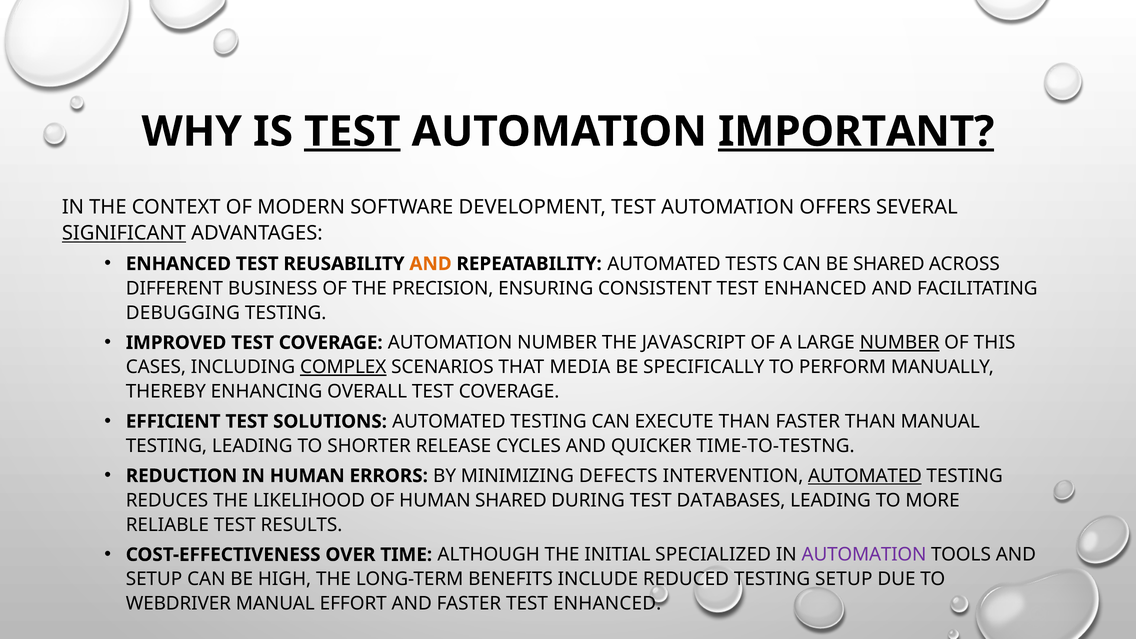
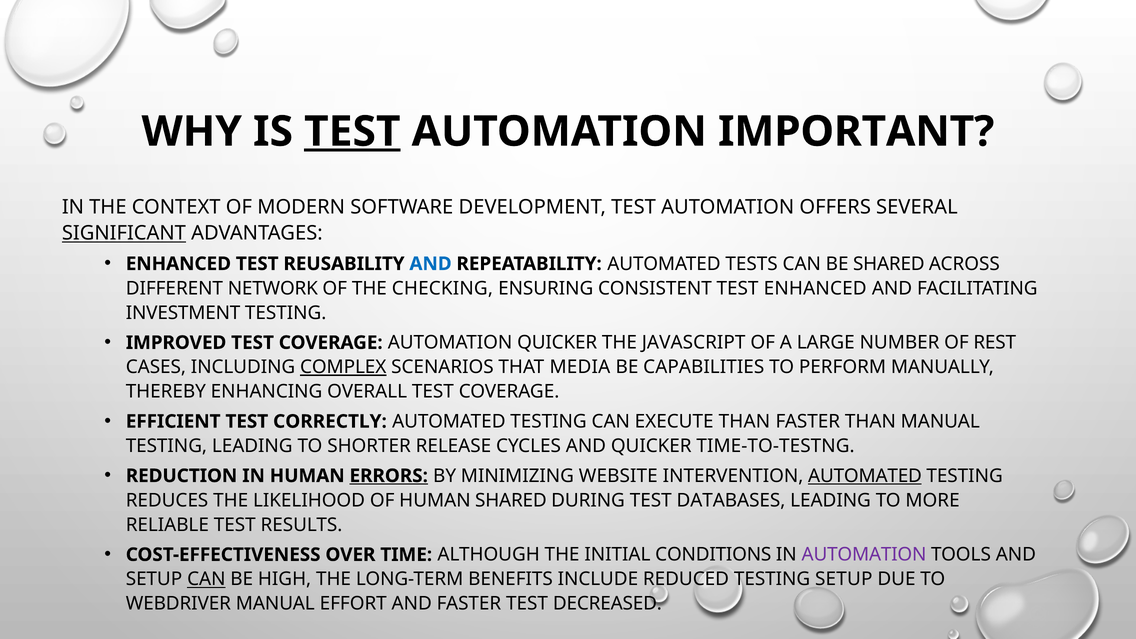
IMPORTANT underline: present -> none
AND at (431, 264) colour: orange -> blue
BUSINESS: BUSINESS -> NETWORK
PRECISION: PRECISION -> CHECKING
DEBUGGING: DEBUGGING -> INVESTMENT
AUTOMATION NUMBER: NUMBER -> QUICKER
NUMBER at (900, 343) underline: present -> none
THIS: THIS -> REST
SPECIFICALLY: SPECIFICALLY -> CAPABILITIES
SOLUTIONS: SOLUTIONS -> CORRECTLY
ERRORS underline: none -> present
DEFECTS: DEFECTS -> WEBSITE
SPECIALIZED: SPECIALIZED -> CONDITIONS
CAN at (206, 579) underline: none -> present
FASTER TEST ENHANCED: ENHANCED -> DECREASED
